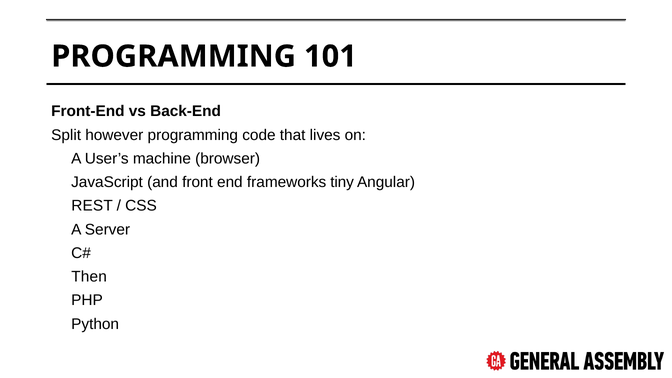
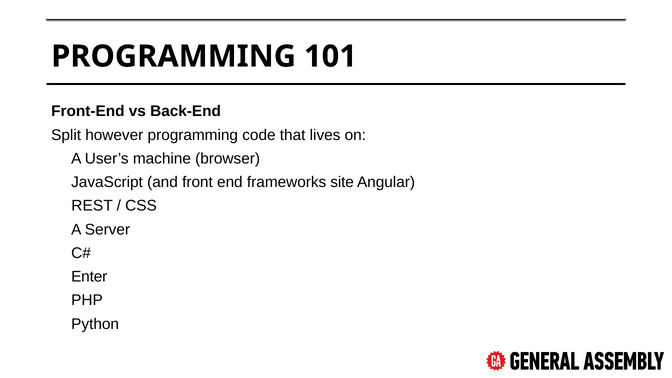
tiny: tiny -> site
Then: Then -> Enter
